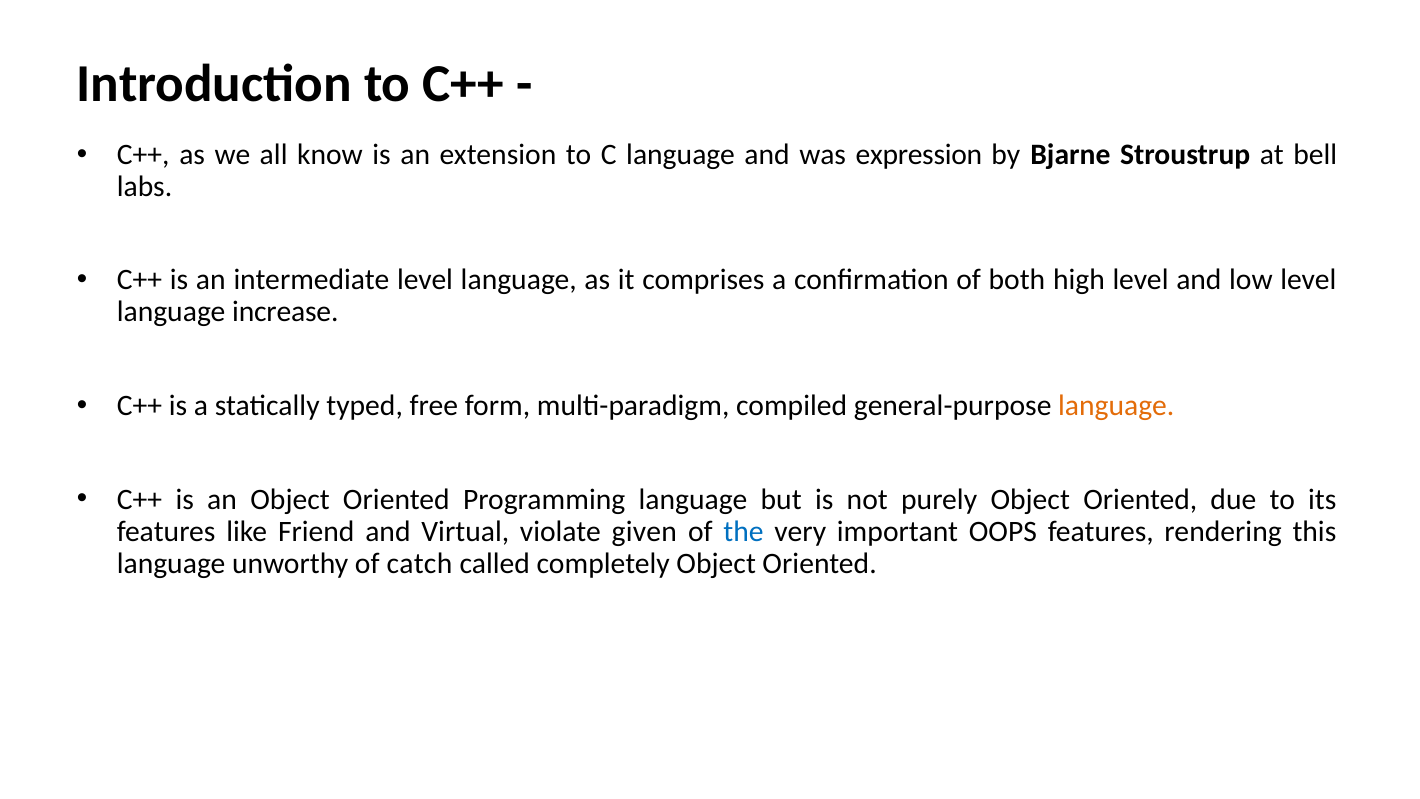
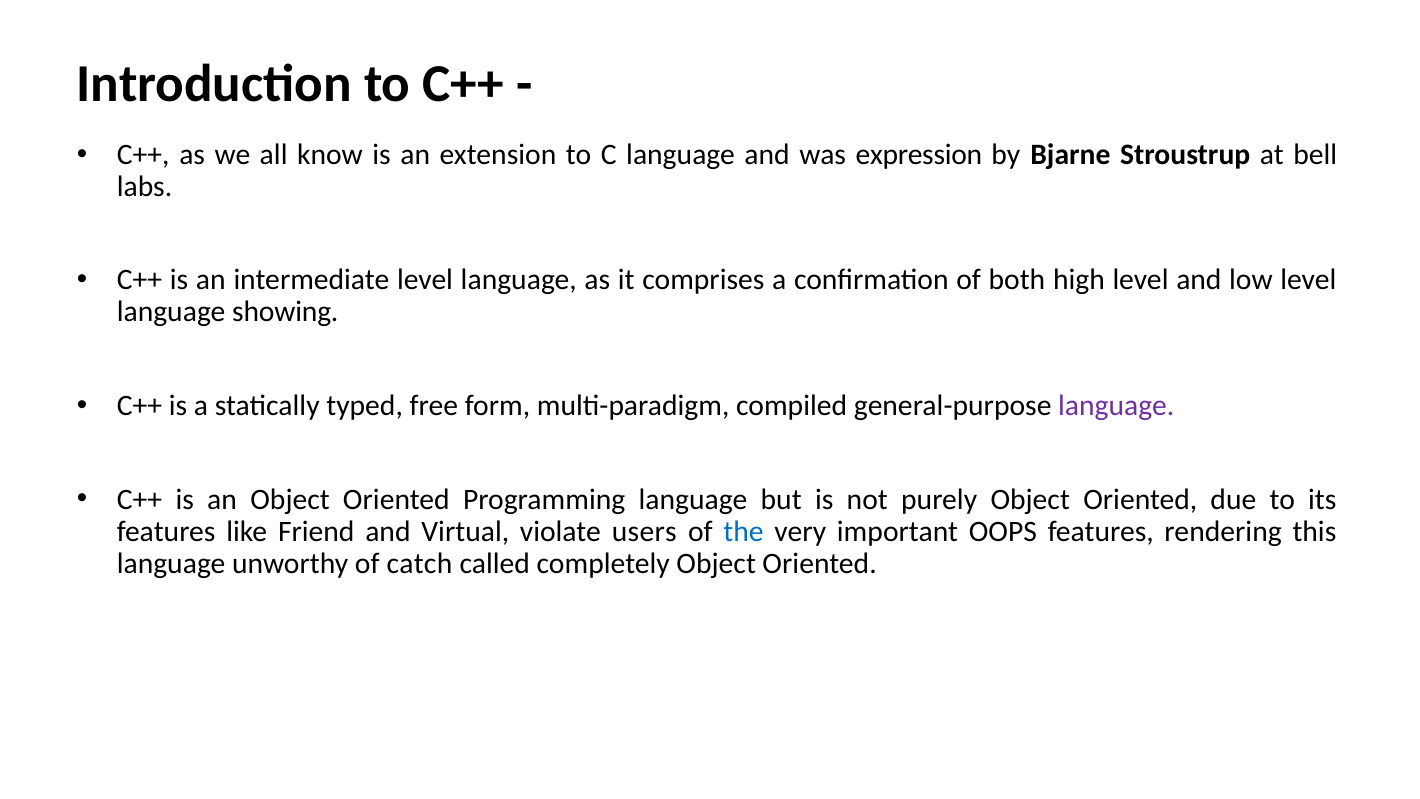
increase: increase -> showing
language at (1116, 406) colour: orange -> purple
given: given -> users
